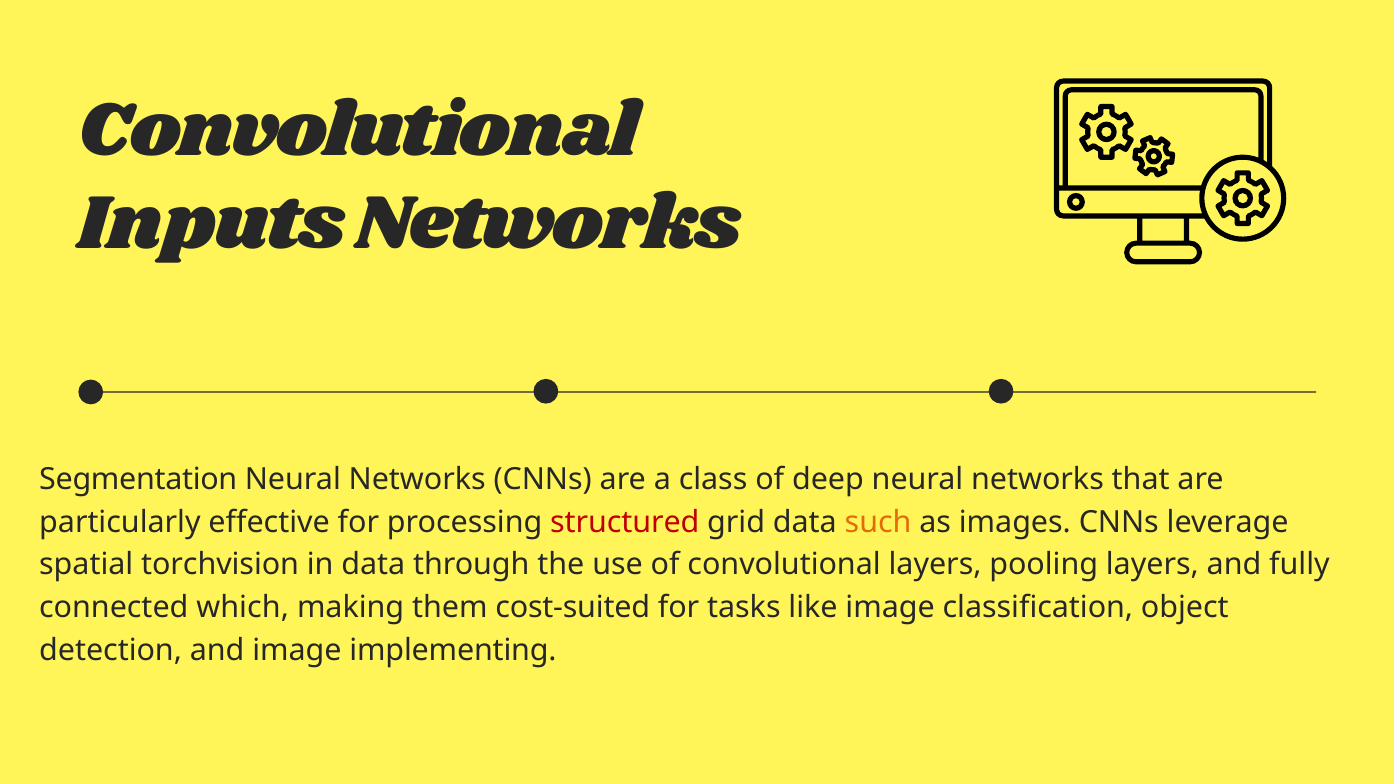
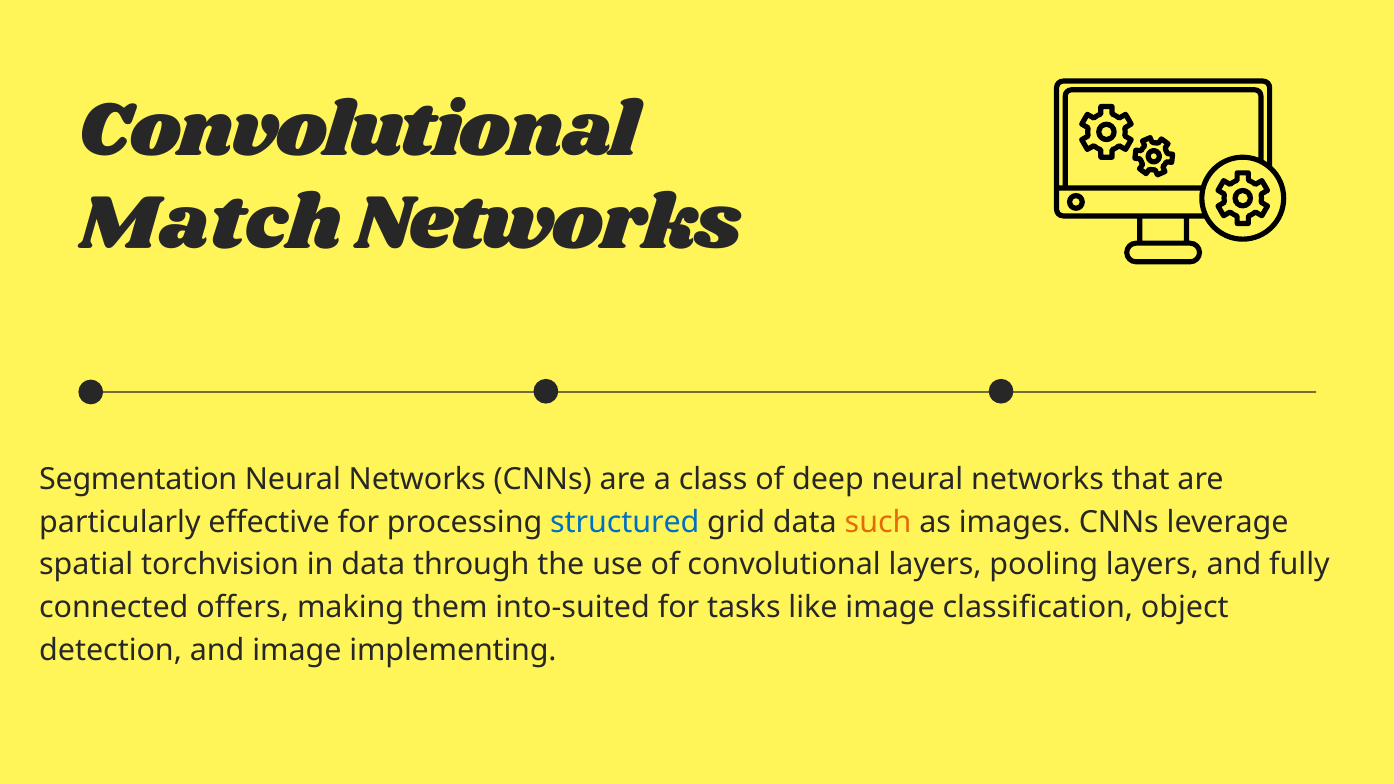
Inputs: Inputs -> Match
structured colour: red -> blue
which: which -> offers
cost-suited: cost-suited -> into-suited
